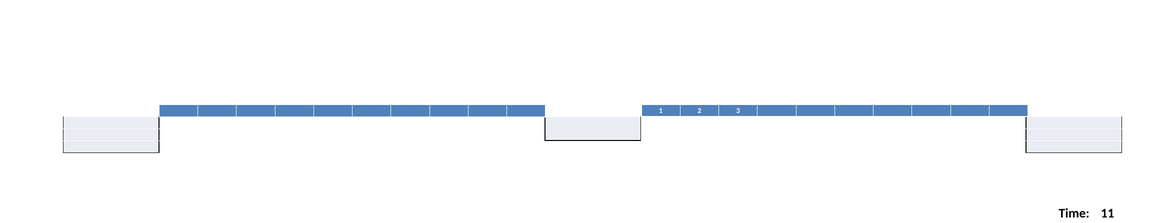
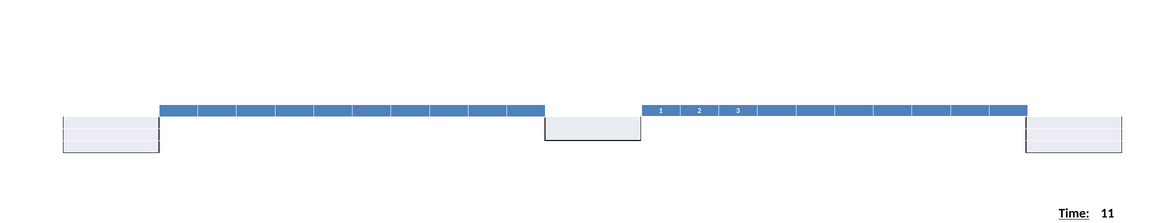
Time underline: none -> present
